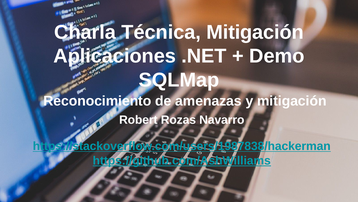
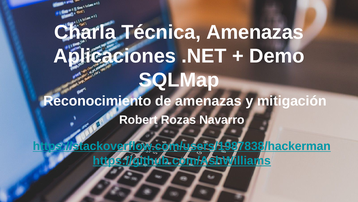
Técnica Mitigación: Mitigación -> Amenazas
